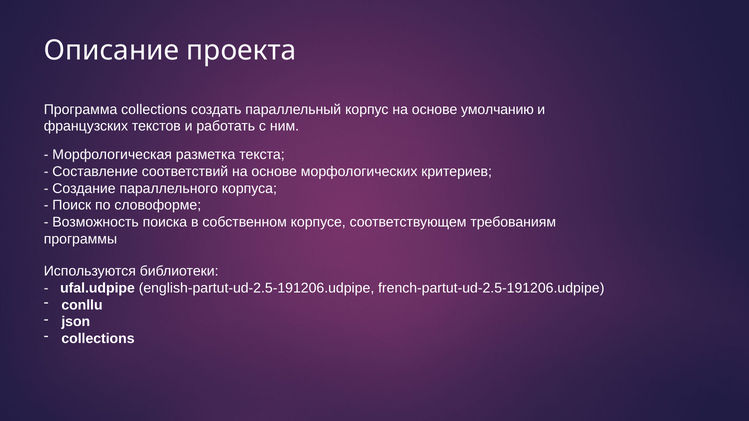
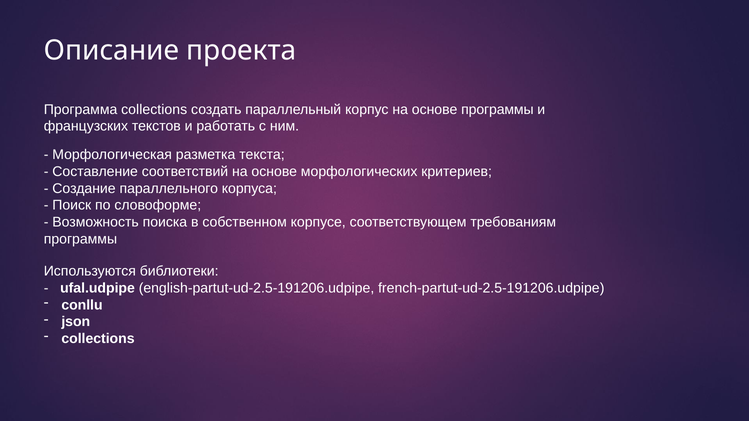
основе умолчанию: умолчанию -> программы
